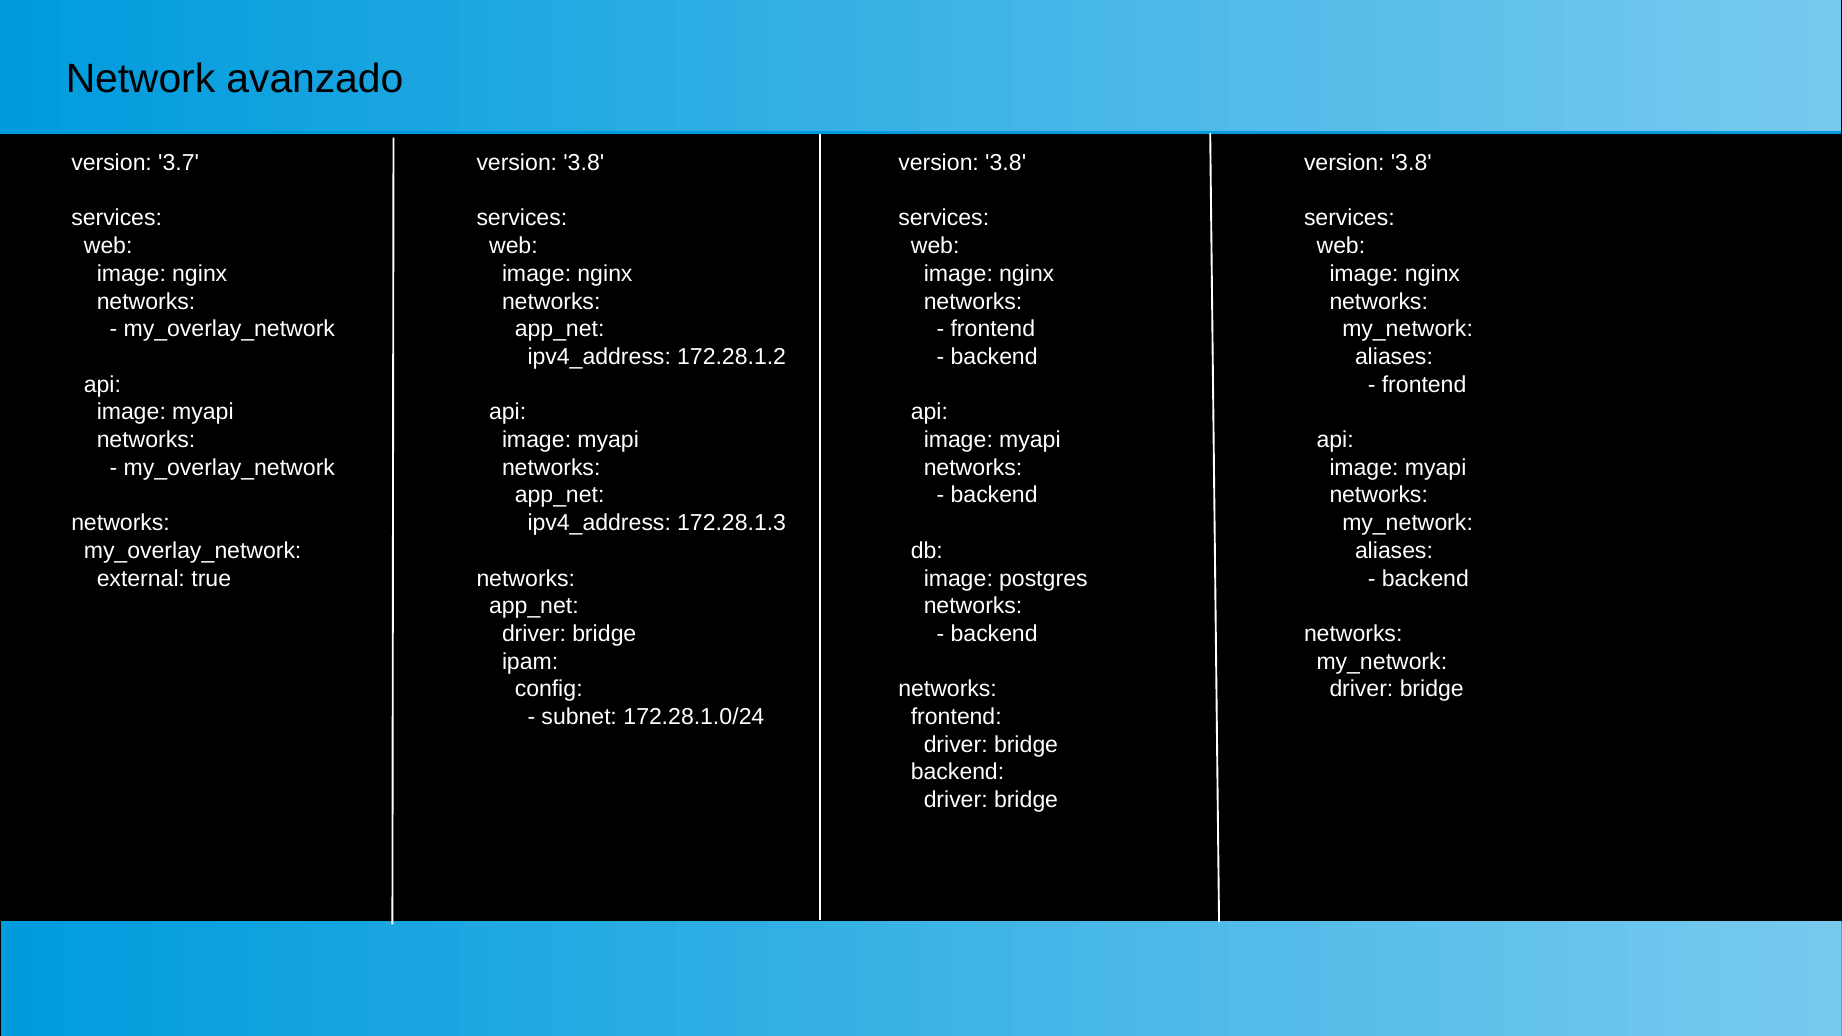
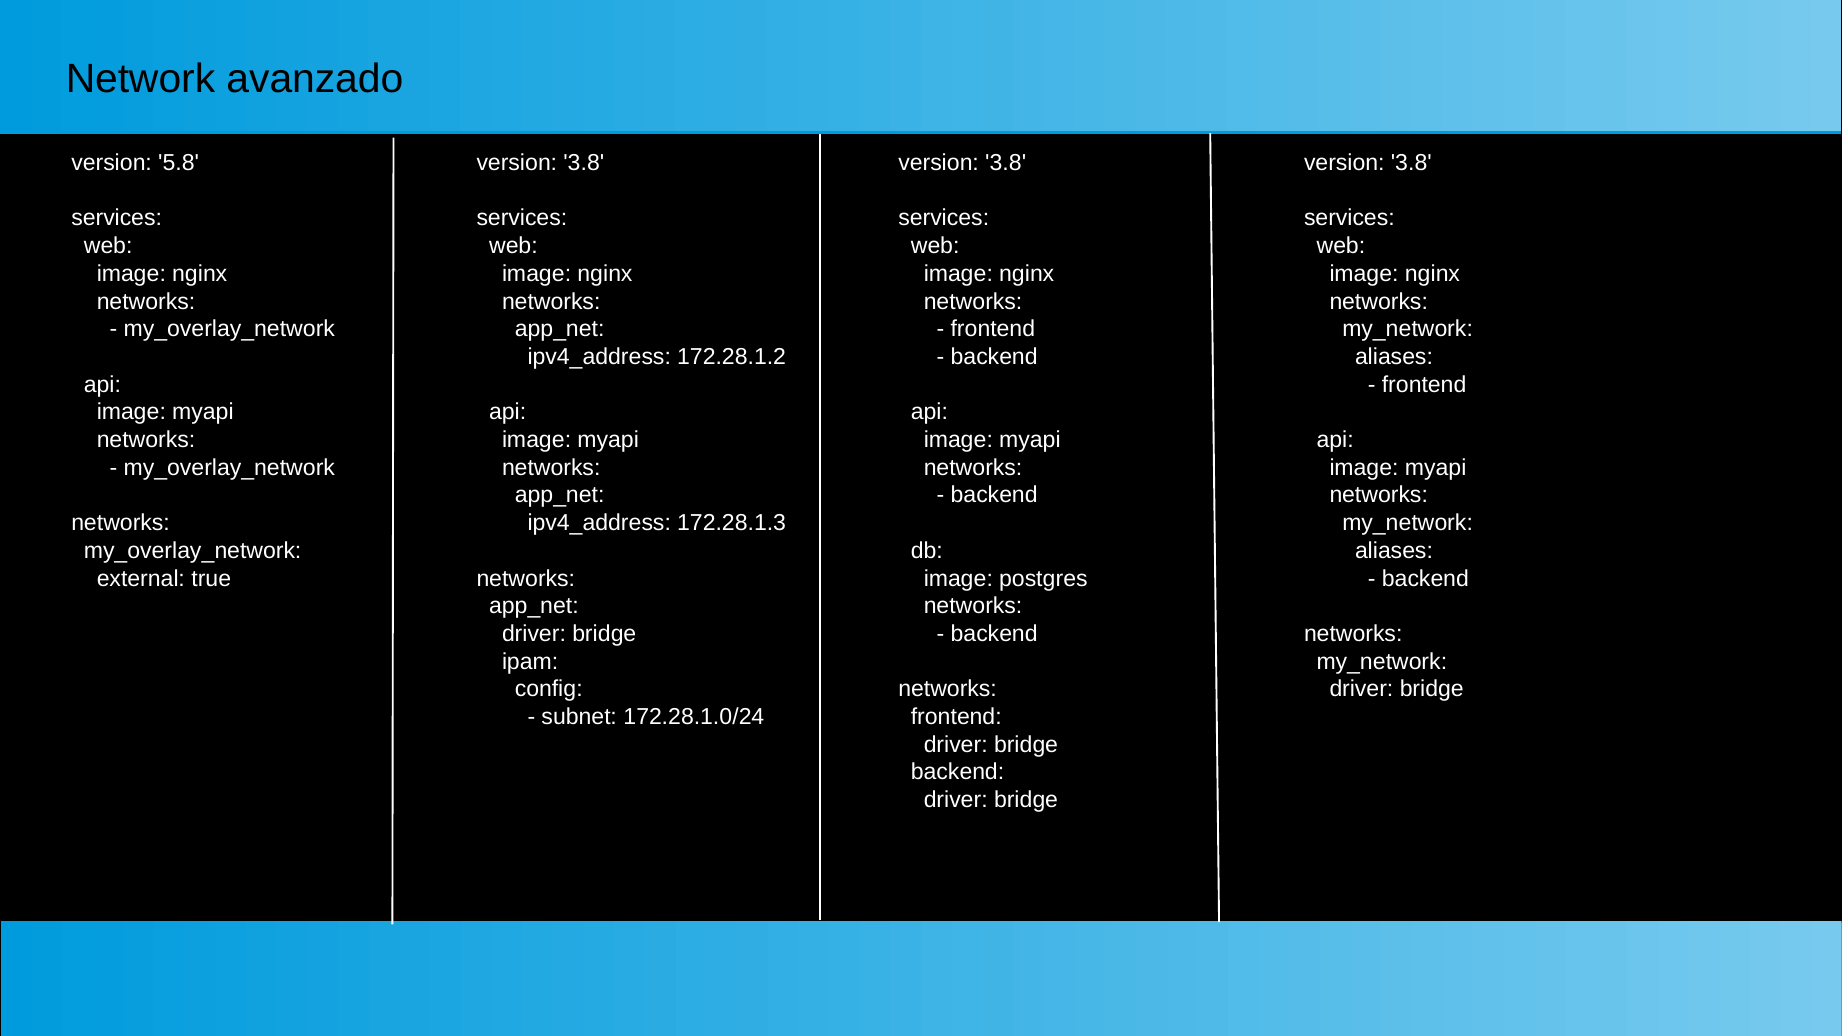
3.7: 3.7 -> 5.8
